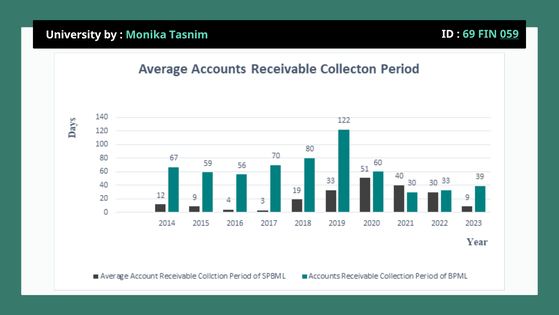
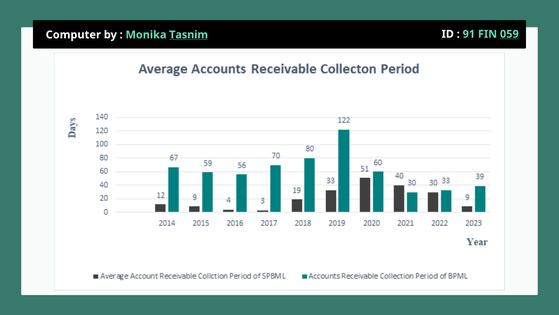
University: University -> Computer
Tasnim underline: none -> present
69: 69 -> 91
